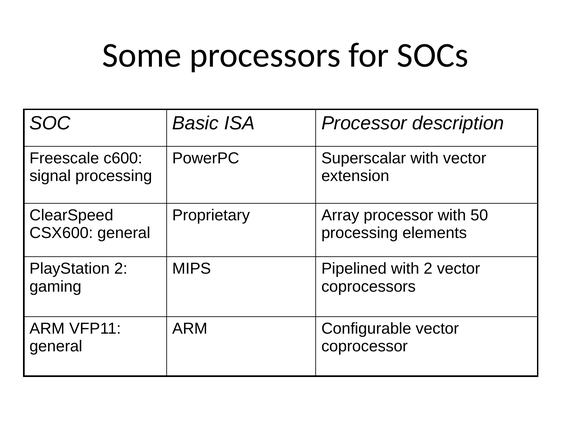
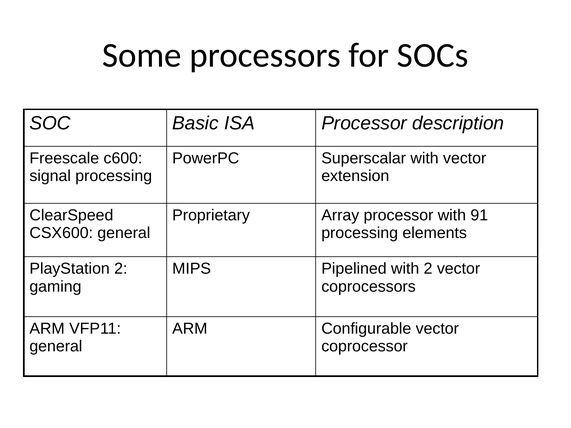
50: 50 -> 91
